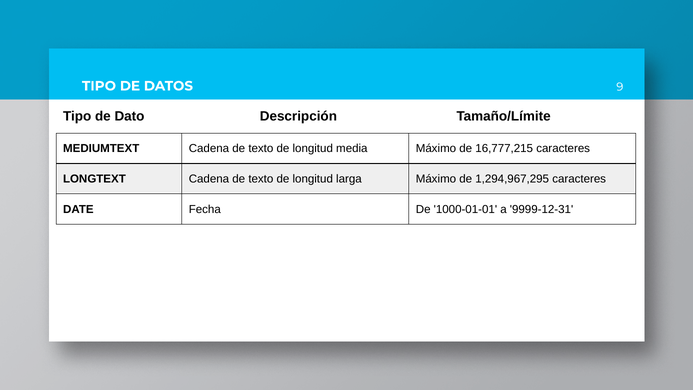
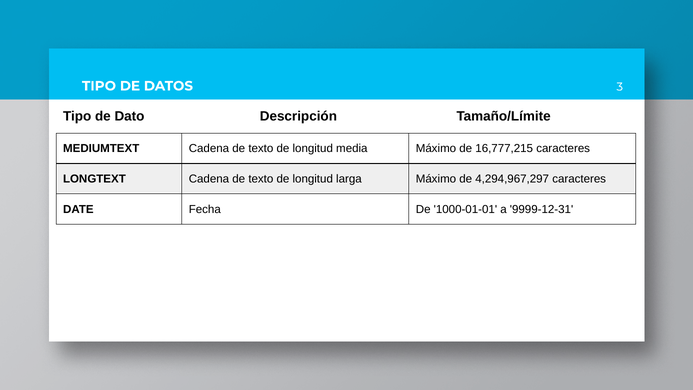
9: 9 -> 3
1,294,967,295: 1,294,967,295 -> 4,294,967,297
